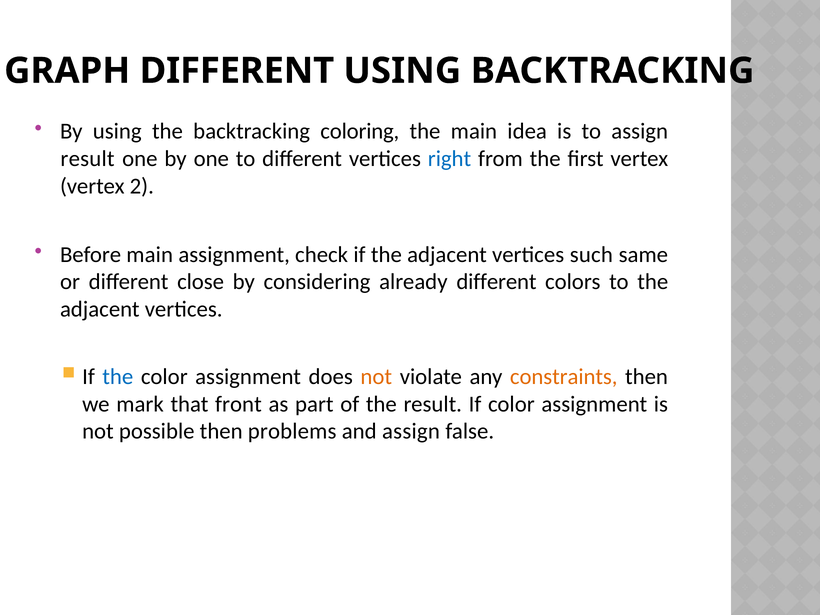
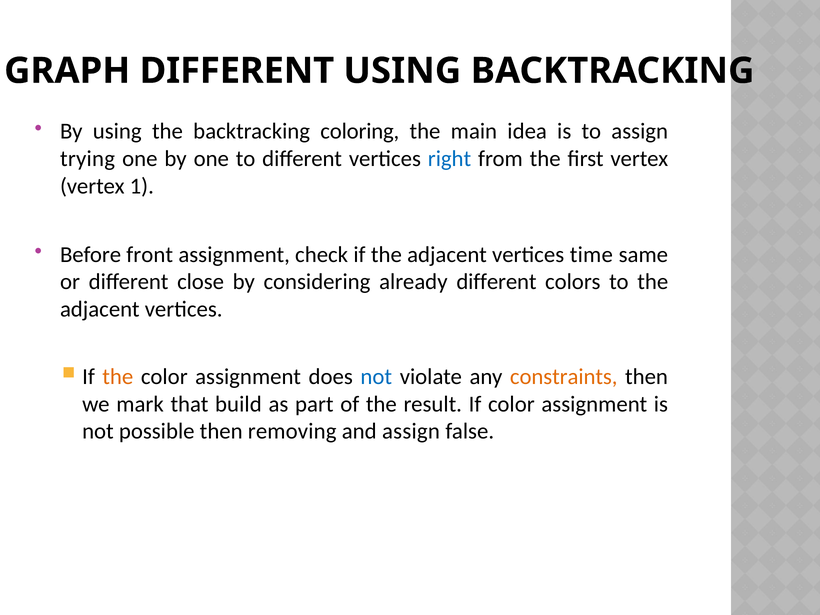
result at (88, 159): result -> trying
2: 2 -> 1
Before main: main -> front
such: such -> time
the at (118, 377) colour: blue -> orange
not at (376, 377) colour: orange -> blue
front: front -> build
problems: problems -> removing
